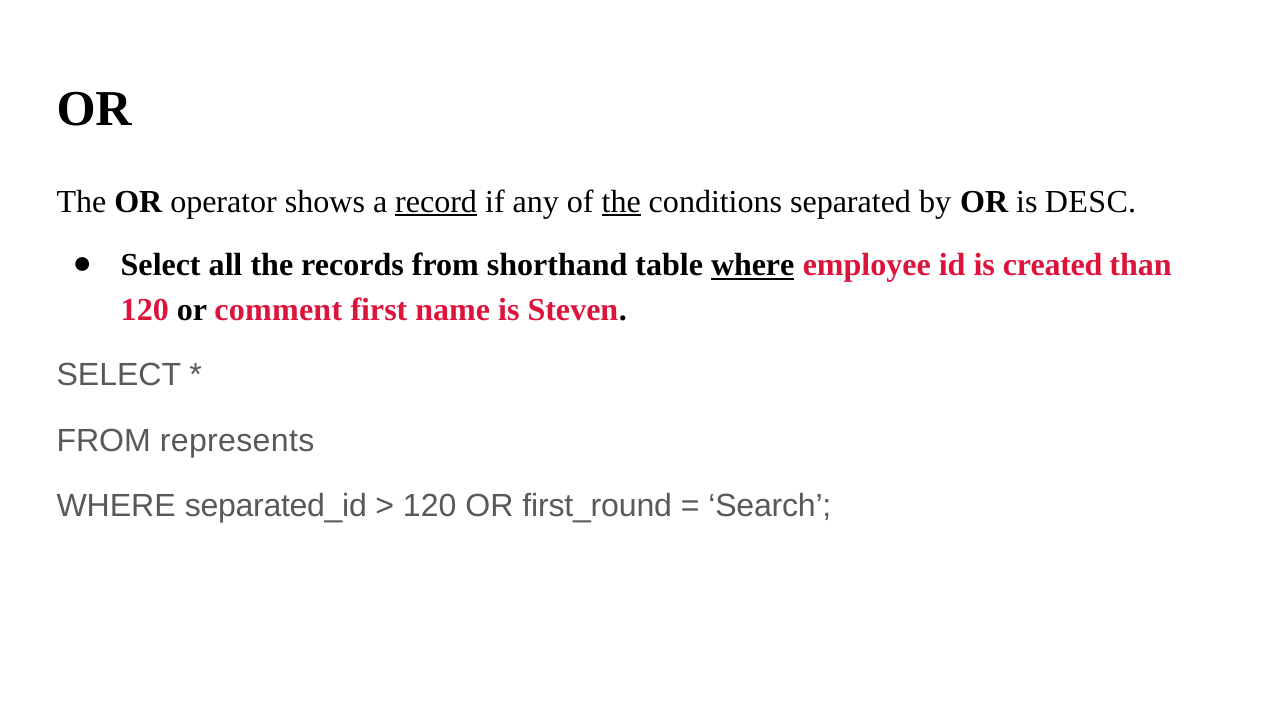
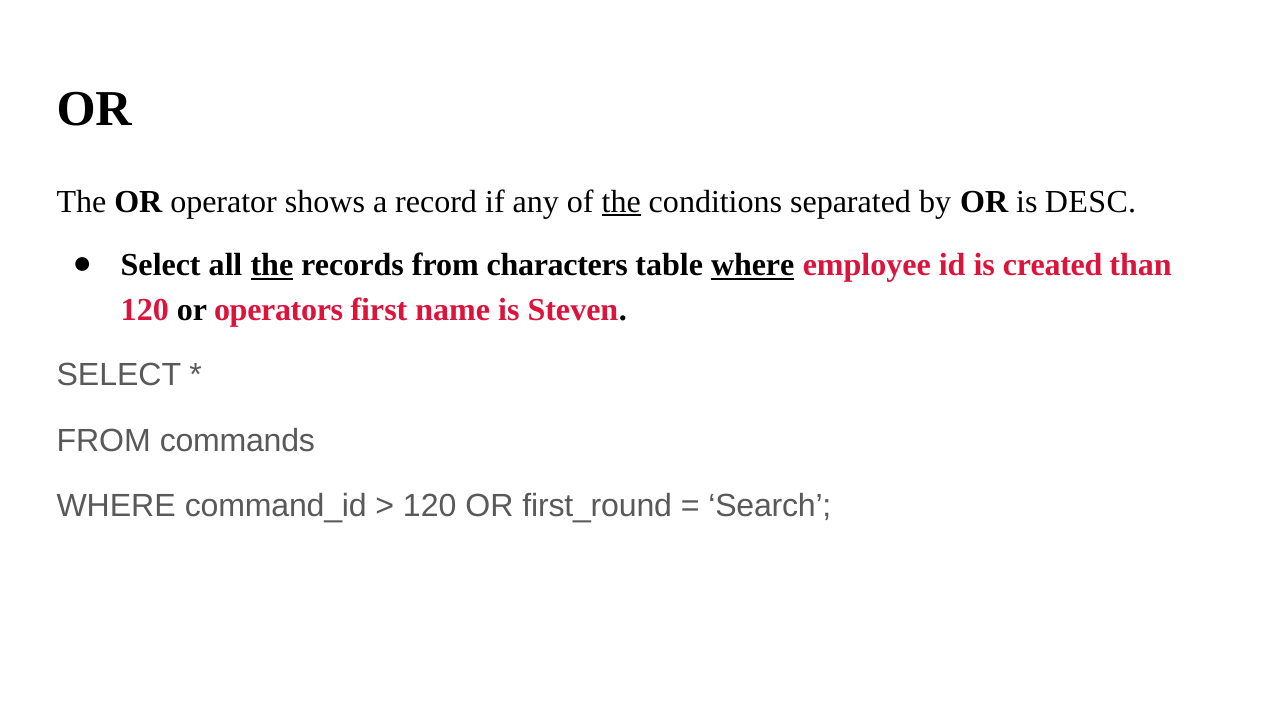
record underline: present -> none
the at (272, 266) underline: none -> present
shorthand: shorthand -> characters
comment: comment -> operators
represents: represents -> commands
separated_id: separated_id -> command_id
